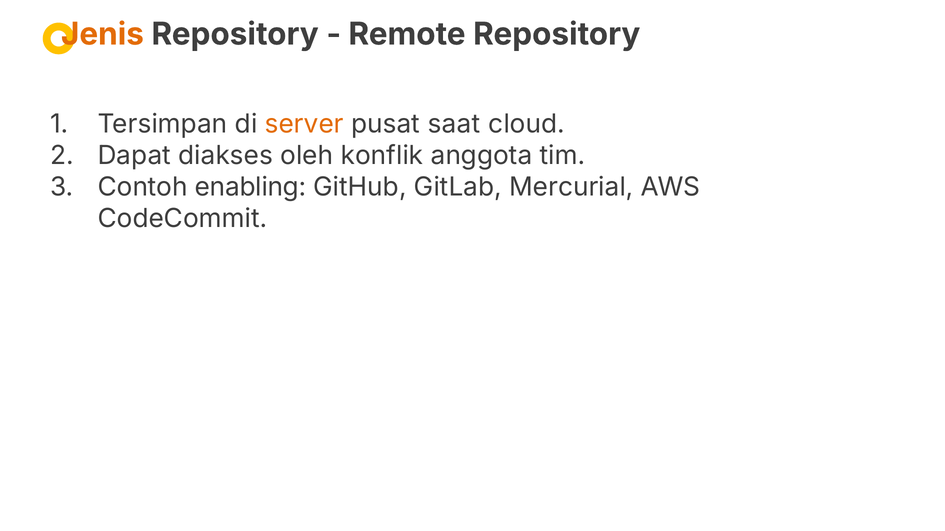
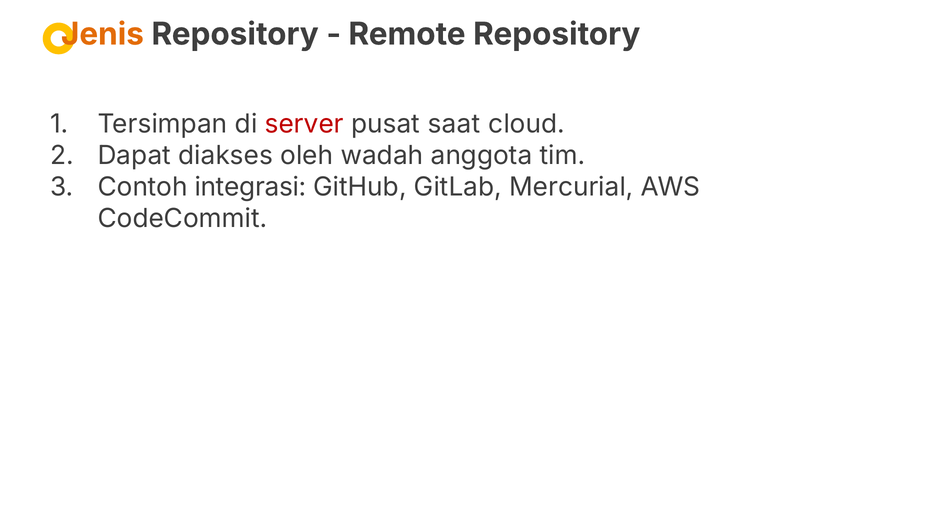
server colour: orange -> red
konflik: konflik -> wadah
enabling: enabling -> integrasi
